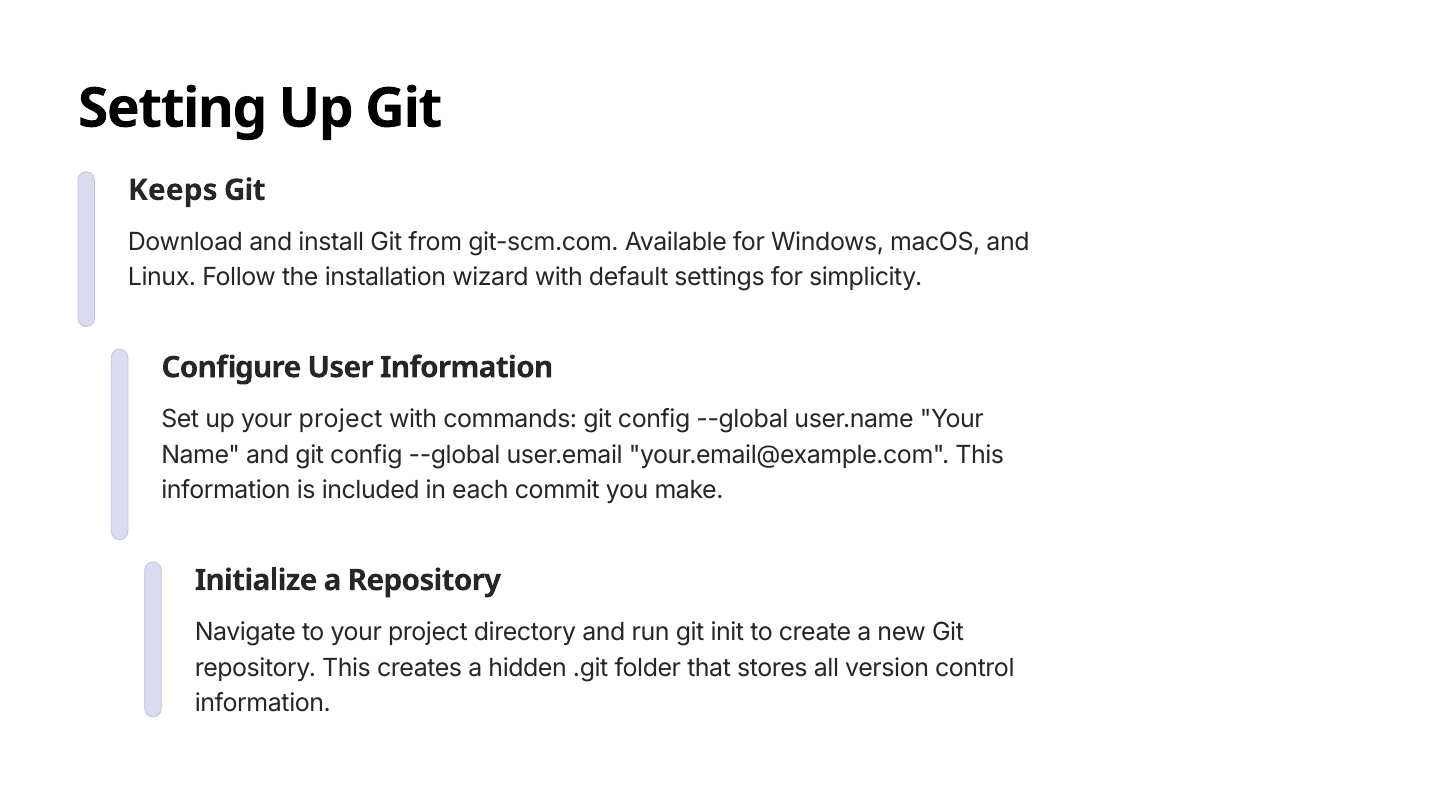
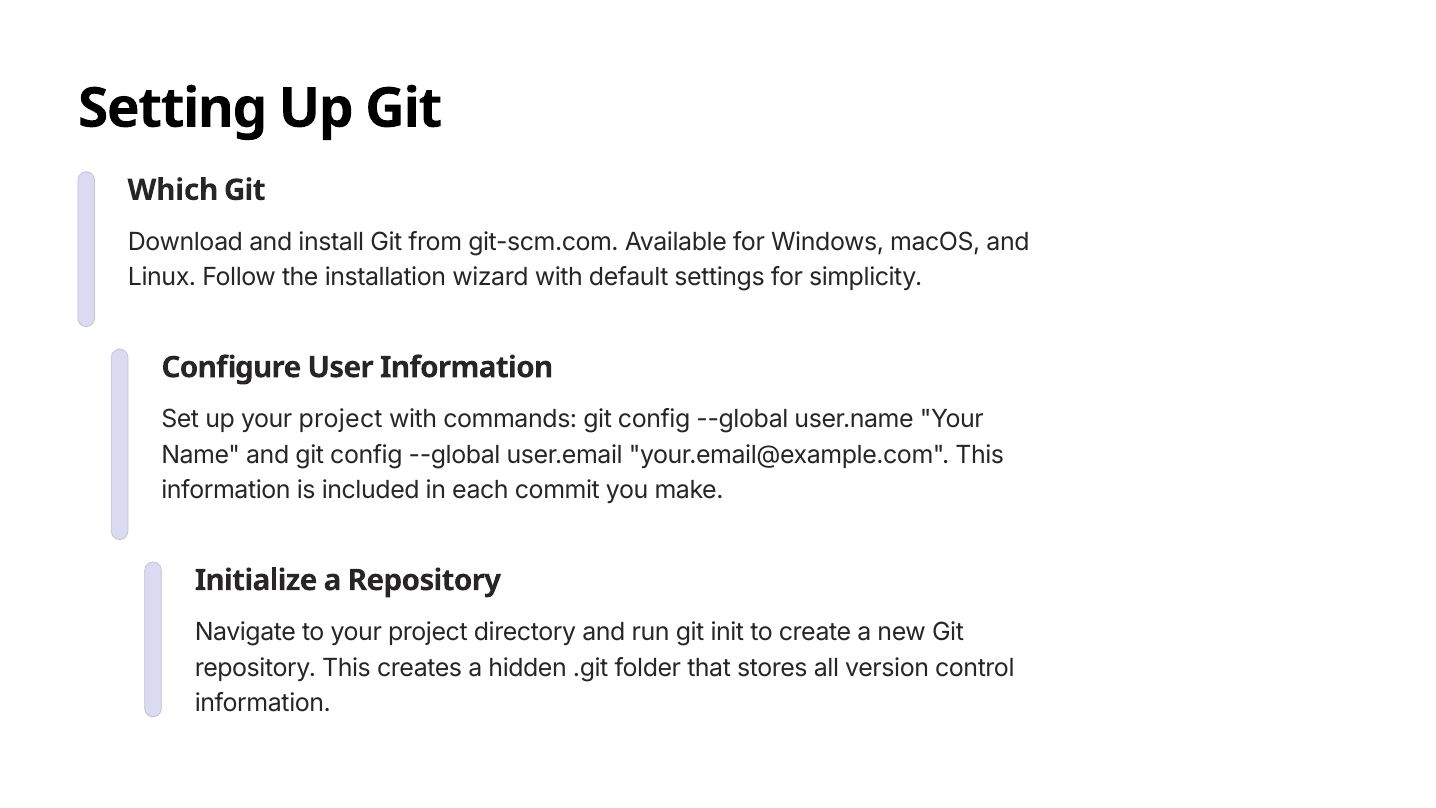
Keeps: Keeps -> Which
